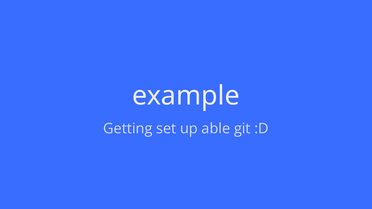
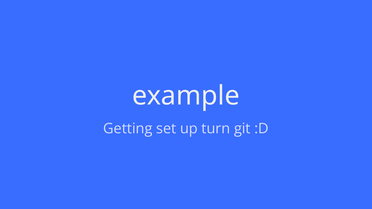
able: able -> turn
